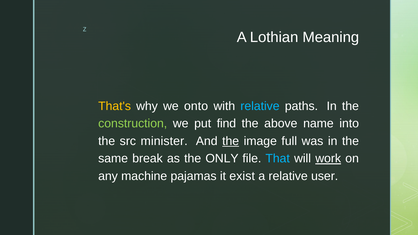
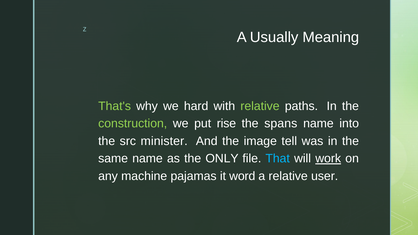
Lothian: Lothian -> Usually
That's colour: yellow -> light green
onto: onto -> hard
relative at (260, 106) colour: light blue -> light green
find: find -> rise
above: above -> spans
the at (231, 141) underline: present -> none
full: full -> tell
same break: break -> name
exist: exist -> word
